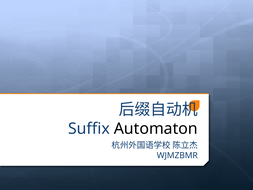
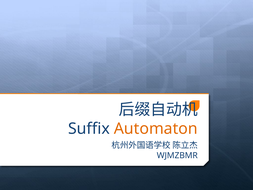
Automaton colour: black -> orange
